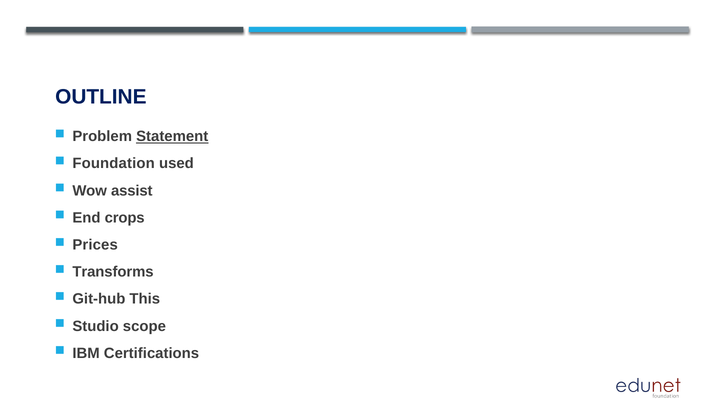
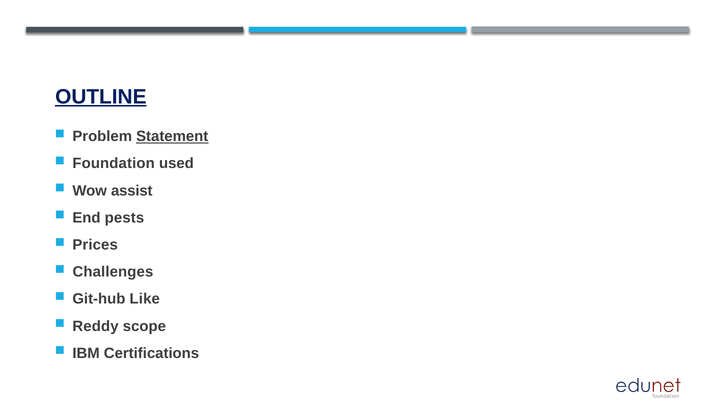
OUTLINE underline: none -> present
crops: crops -> pests
Transforms: Transforms -> Challenges
This: This -> Like
Studio: Studio -> Reddy
